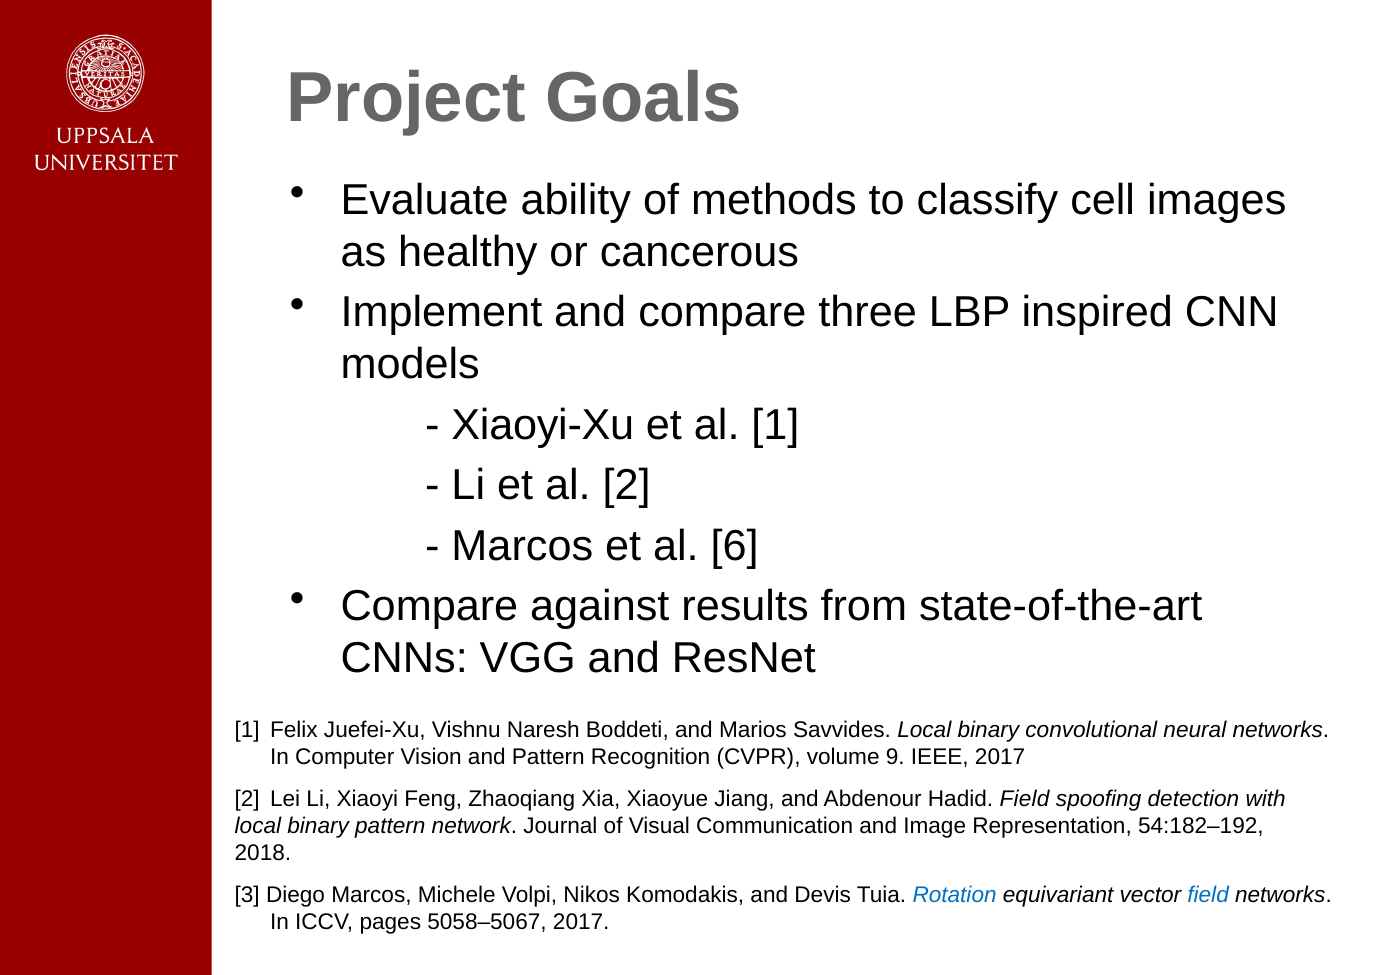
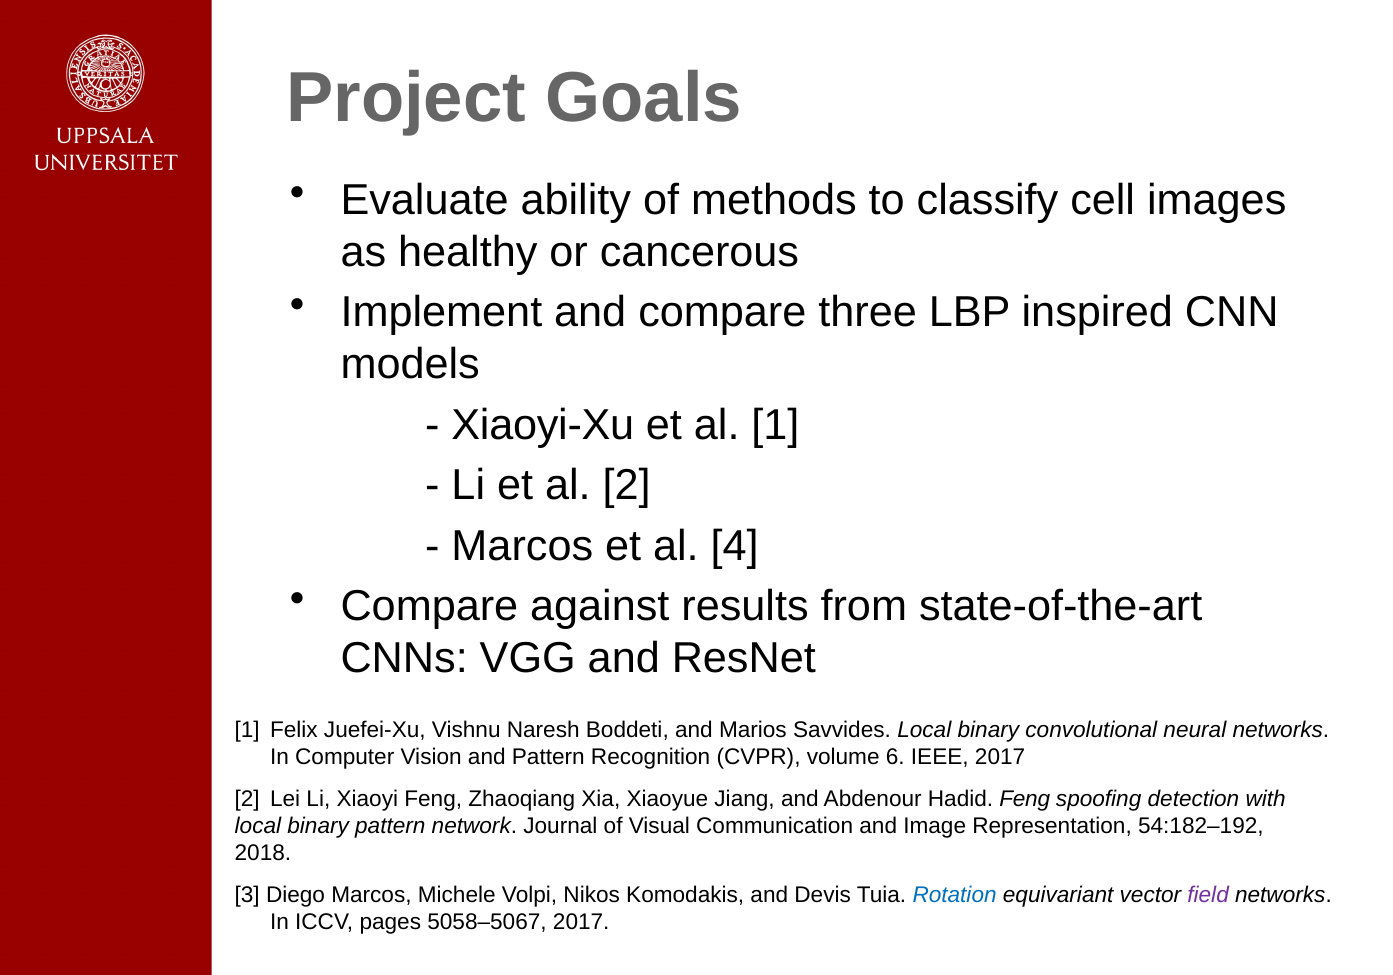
6: 6 -> 4
9: 9 -> 6
Hadid Field: Field -> Feng
field at (1208, 896) colour: blue -> purple
